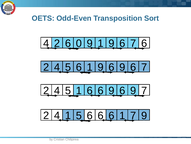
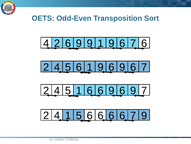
0 at (79, 43): 0 -> 9
1 at (122, 115): 1 -> 6
